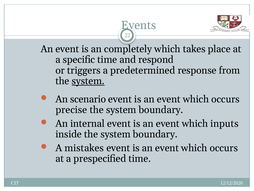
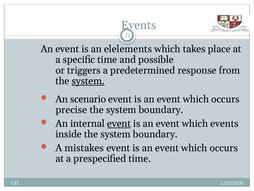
completely: completely -> elelements
respond: respond -> possible
event at (119, 123) underline: none -> present
which inputs: inputs -> events
